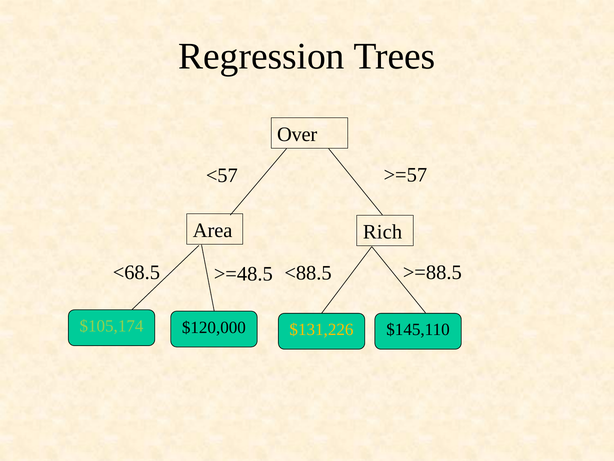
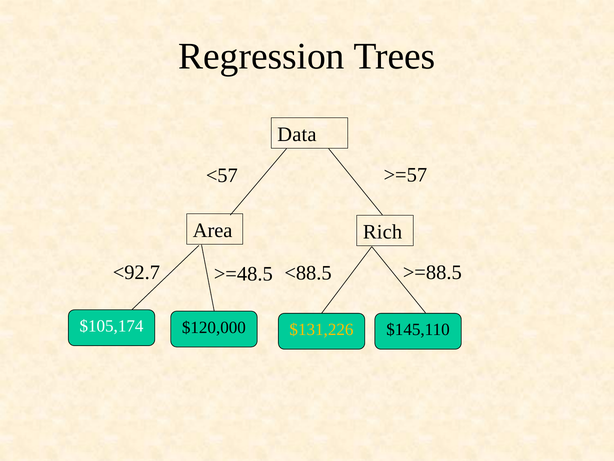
Over: Over -> Data
<68.5: <68.5 -> <92.7
$105,174 colour: light green -> white
